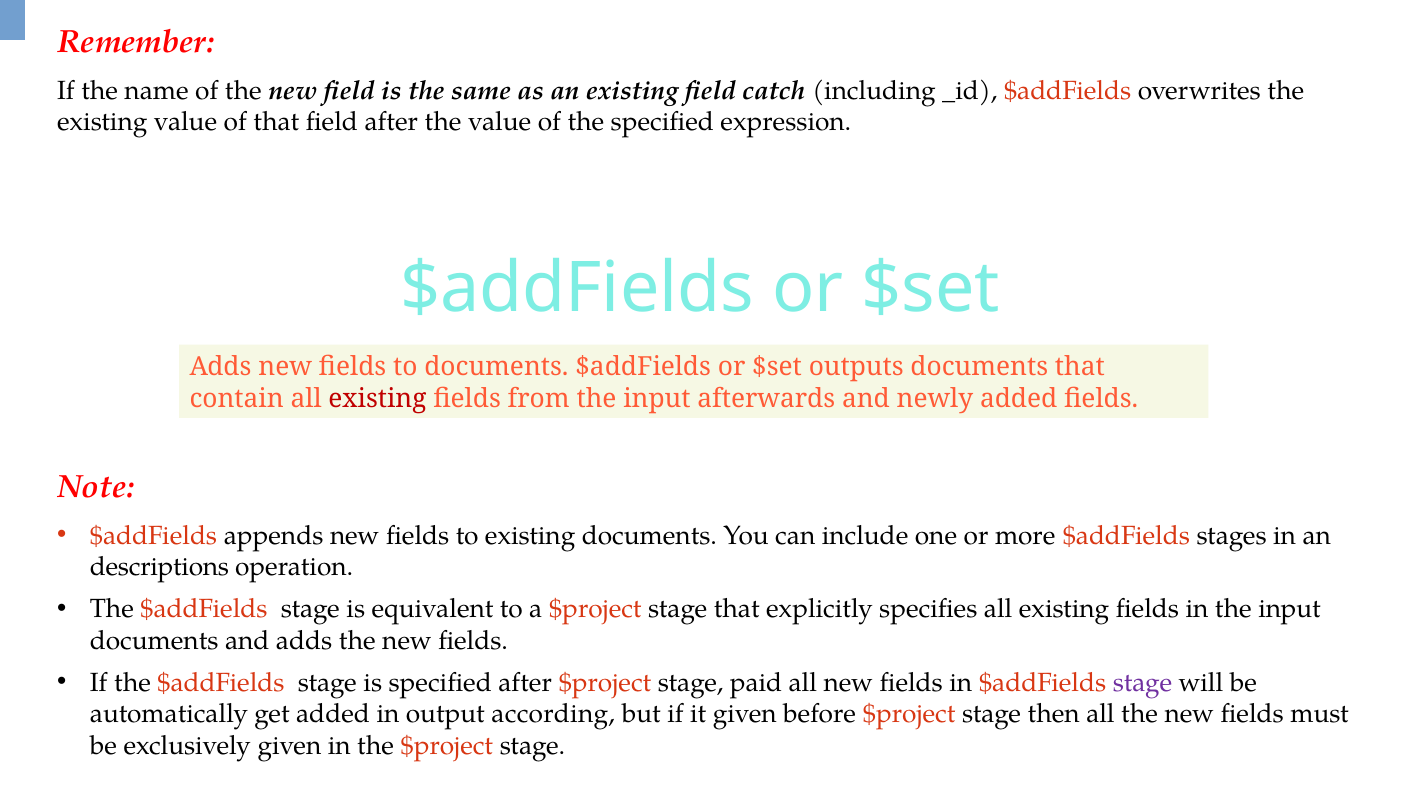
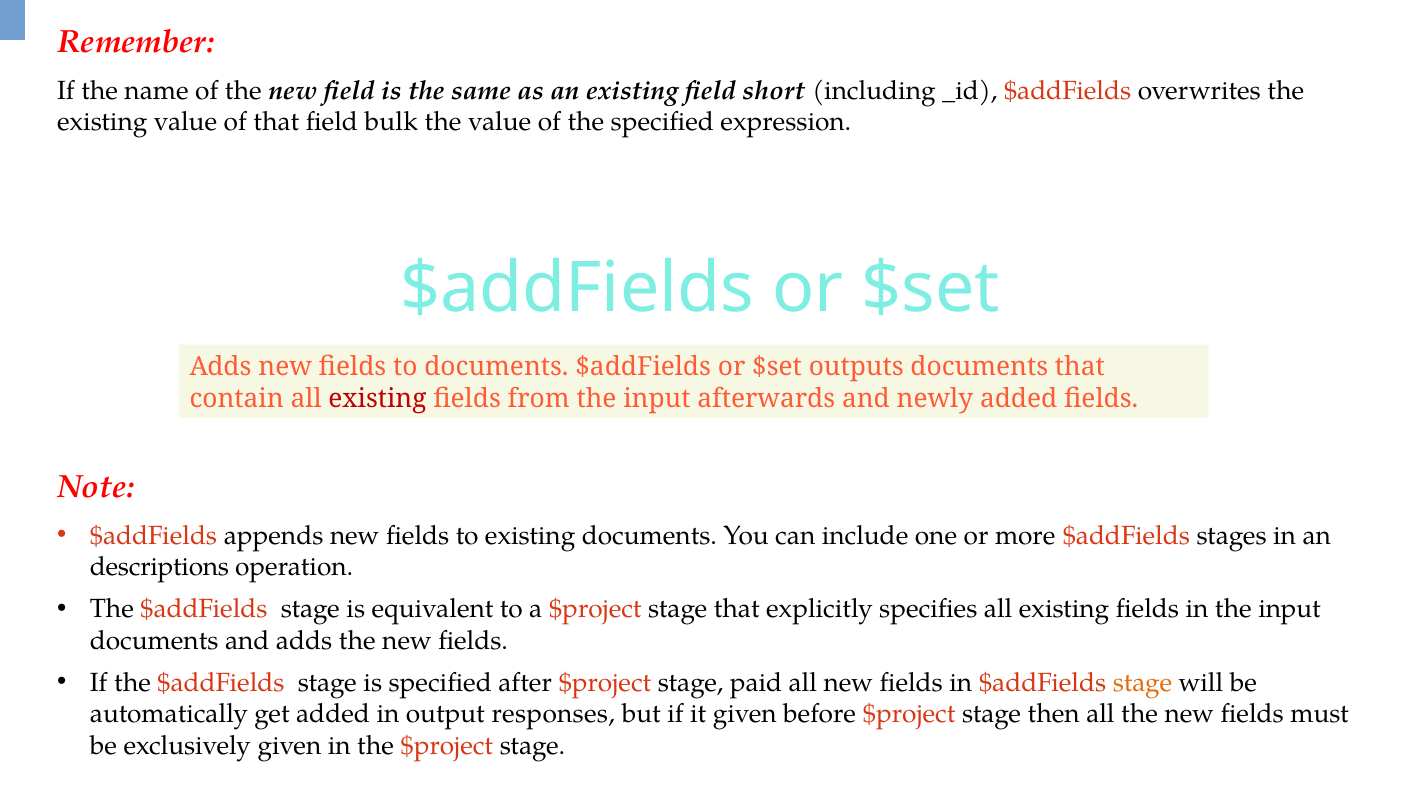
catch: catch -> short
field after: after -> bulk
stage at (1143, 683) colour: purple -> orange
according: according -> responses
